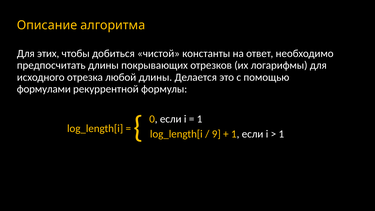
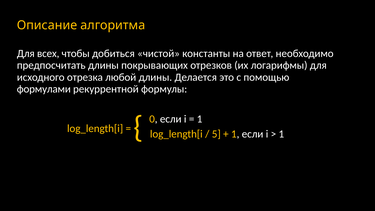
этих: этих -> всех
9: 9 -> 5
